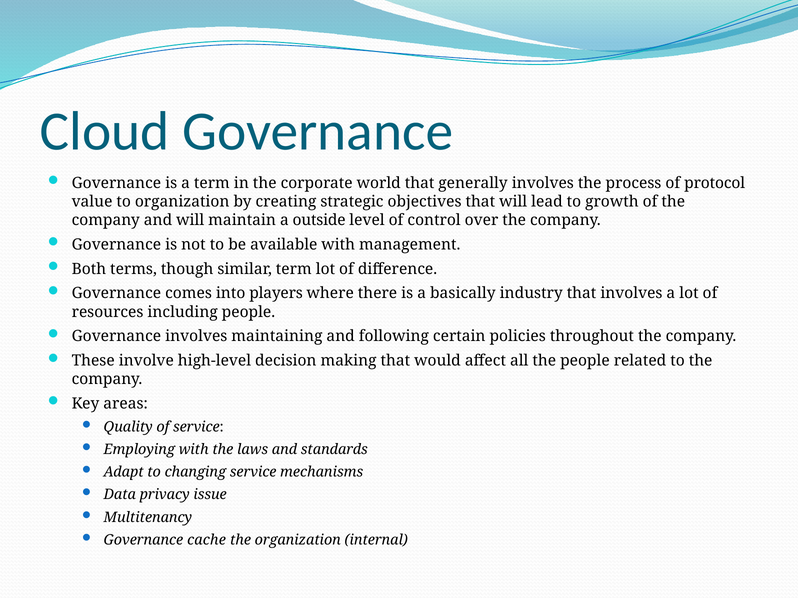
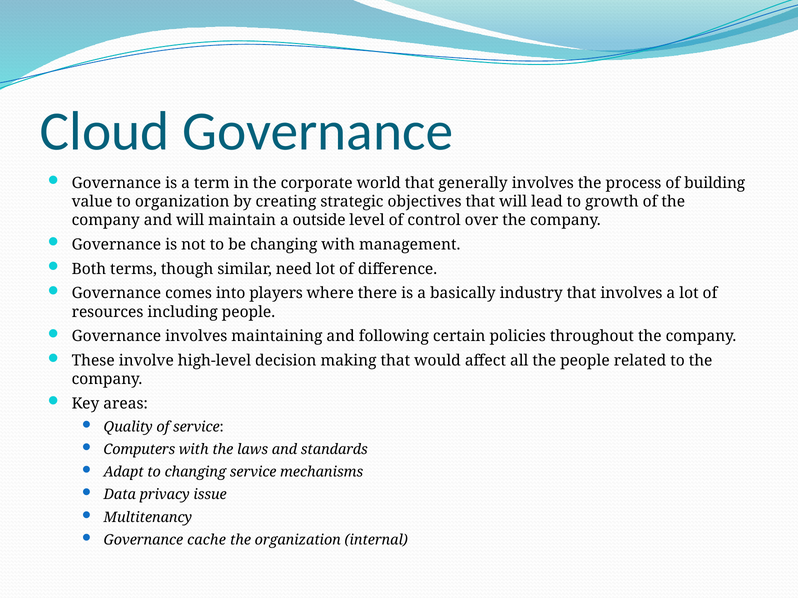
protocol: protocol -> building
be available: available -> changing
similar term: term -> need
Employing: Employing -> Computers
